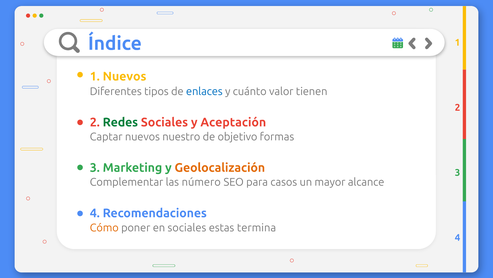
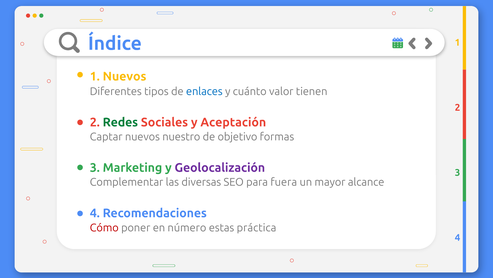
Geolocalización colour: orange -> purple
número: número -> diversas
casos: casos -> fuera
Cómo colour: orange -> red
en sociales: sociales -> número
termina: termina -> práctica
